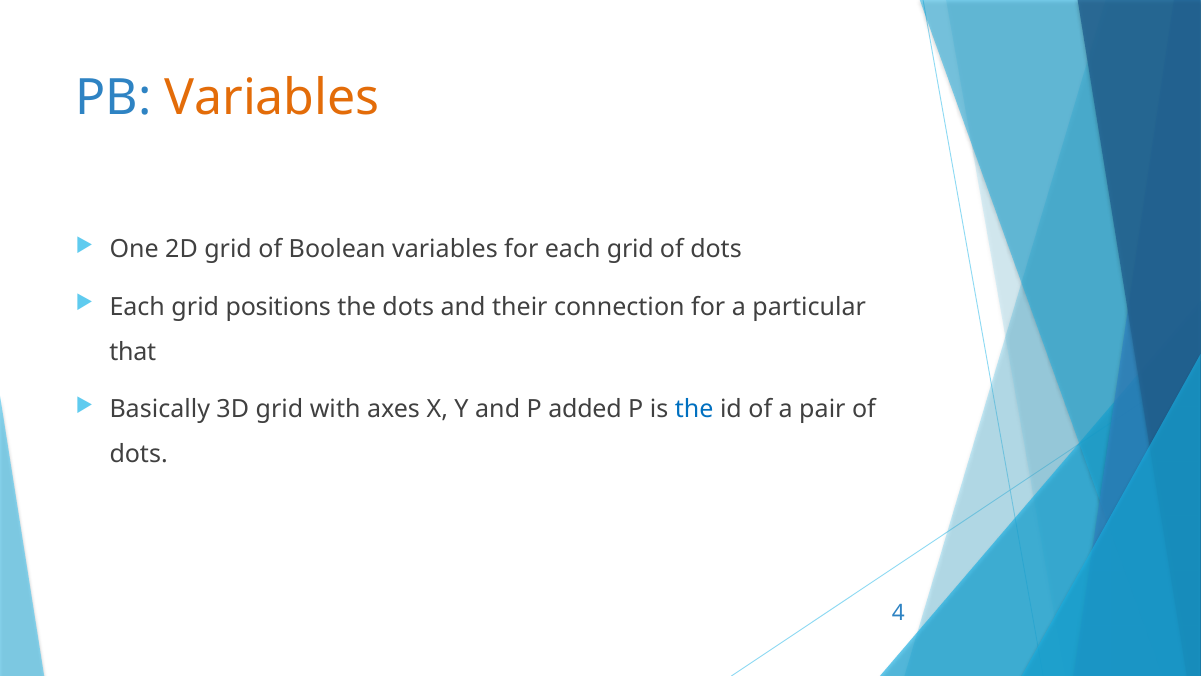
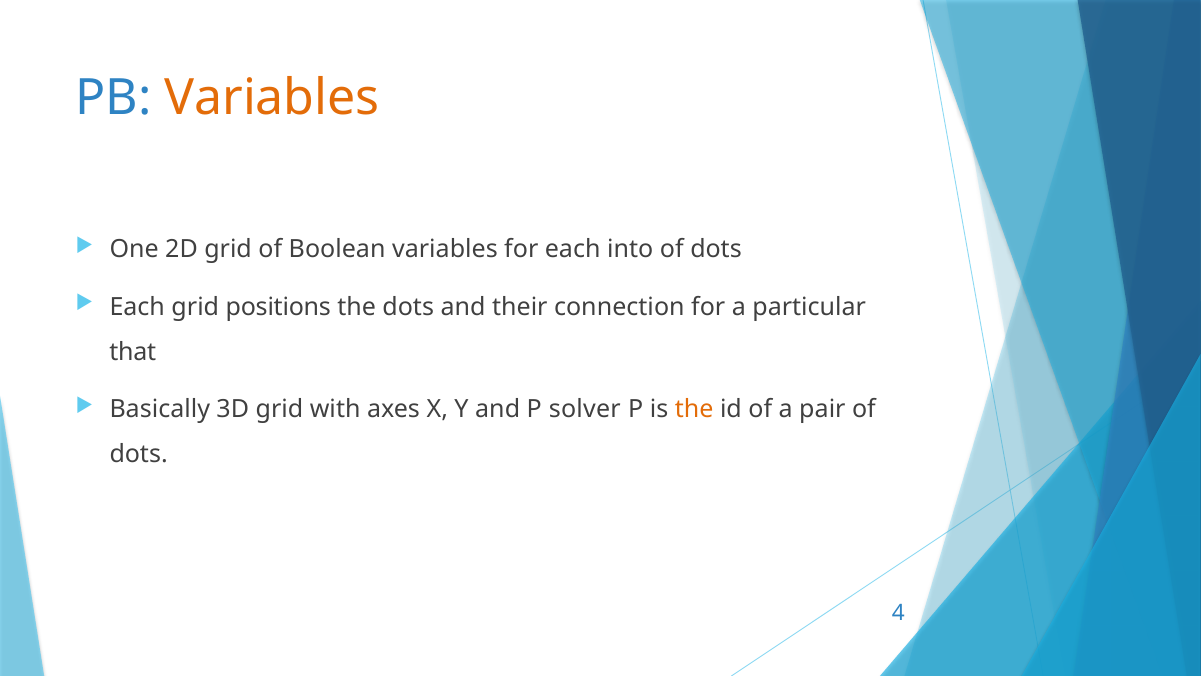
for each grid: grid -> into
added: added -> solver
the at (694, 409) colour: blue -> orange
